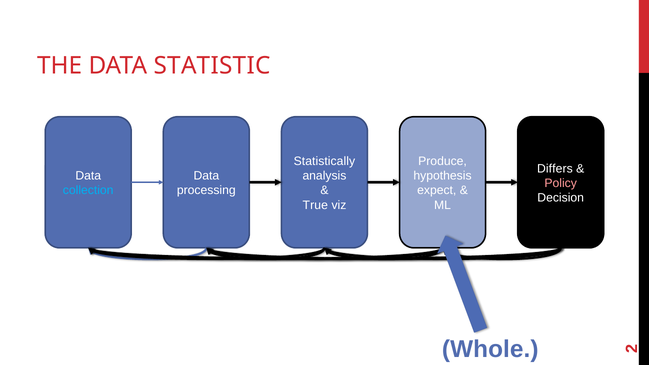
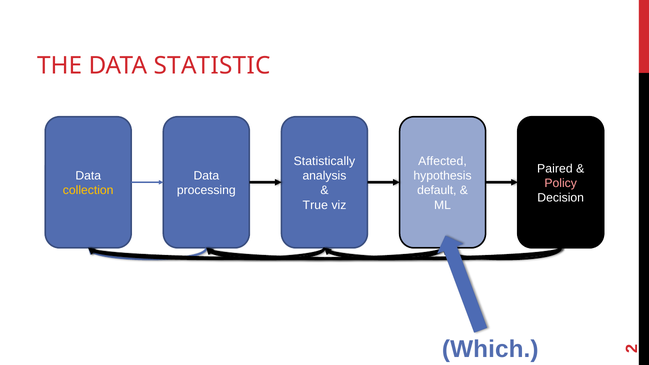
Produce: Produce -> Affected
Differs: Differs -> Paired
collection colour: light blue -> yellow
expect: expect -> default
Whole: Whole -> Which
